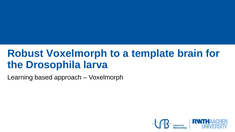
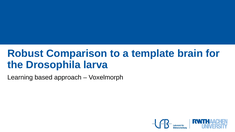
Robust Voxelmorph: Voxelmorph -> Comparison
